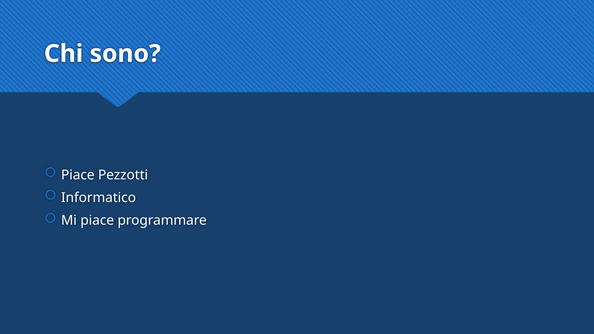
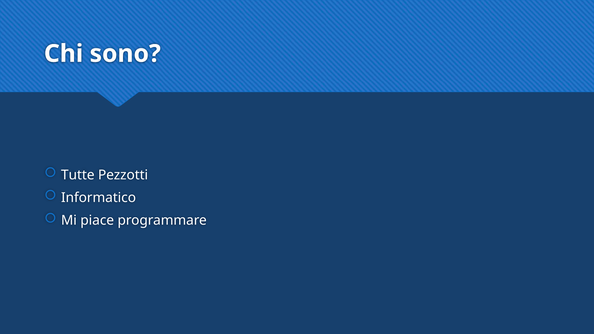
Piace at (78, 175): Piace -> Tutte
